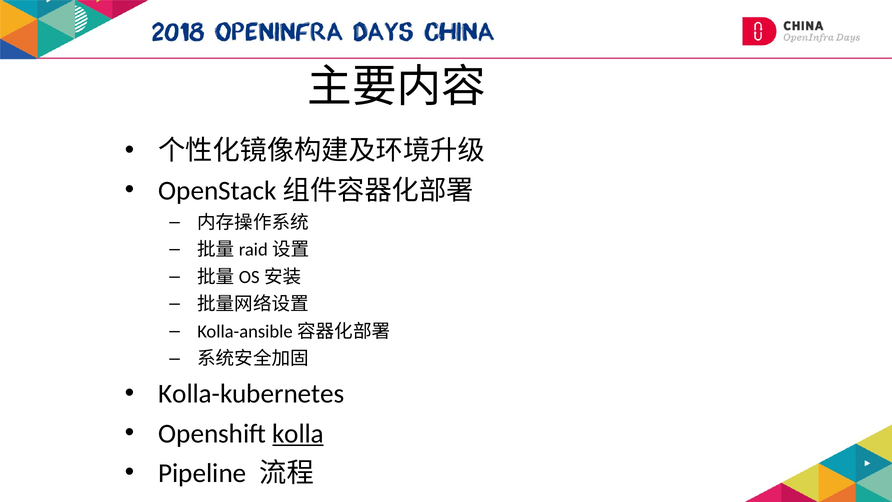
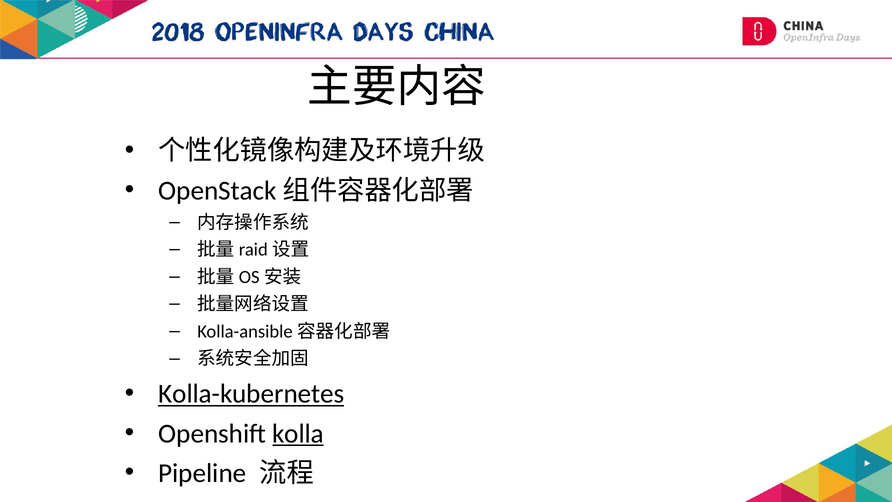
Kolla-kubernetes underline: none -> present
